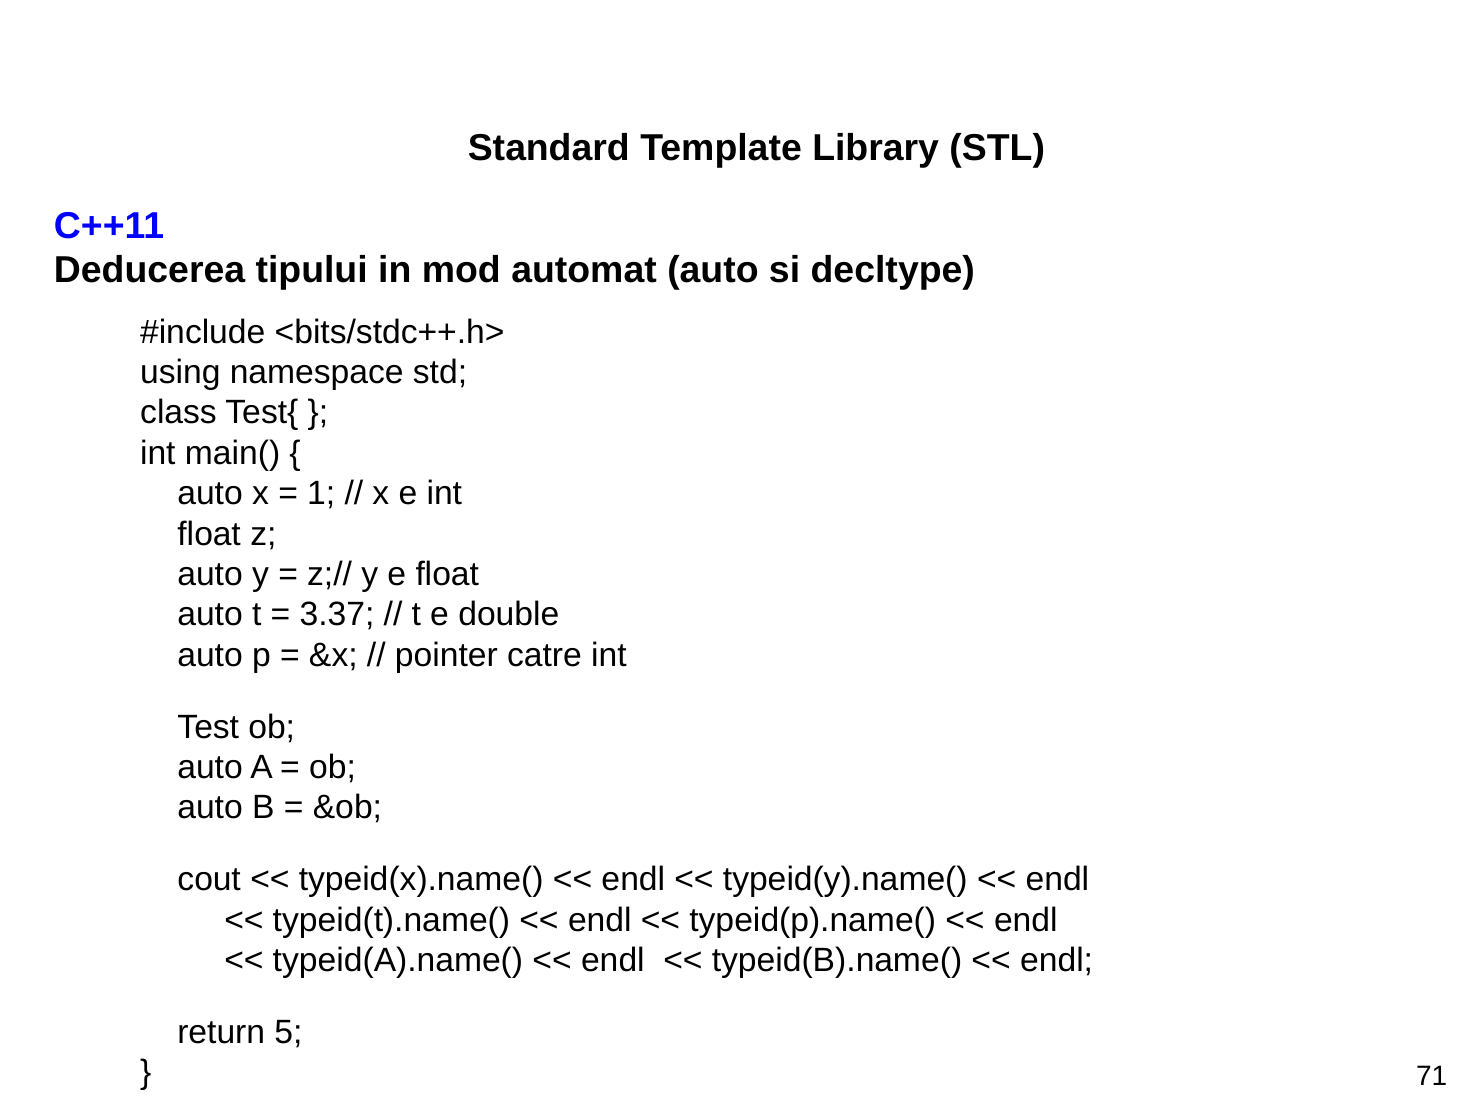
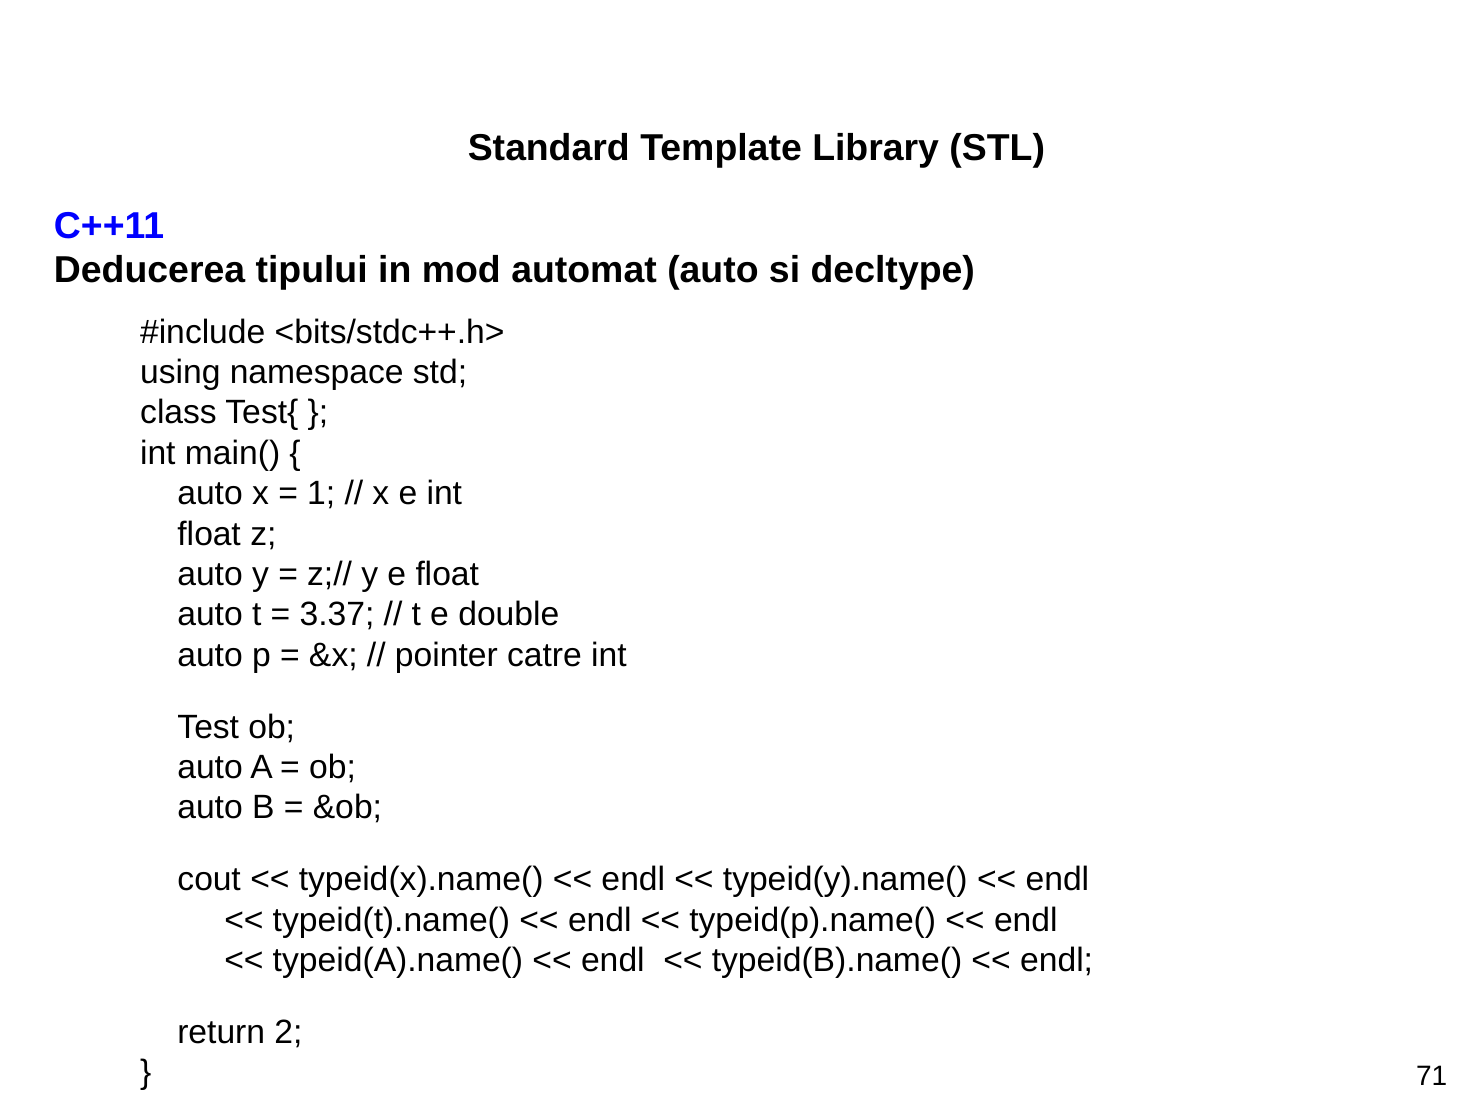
5: 5 -> 2
